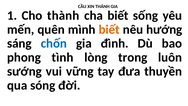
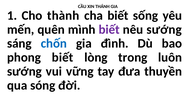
biết at (109, 29) colour: orange -> purple
nêu hướng: hướng -> sướng
phong tình: tình -> biết
